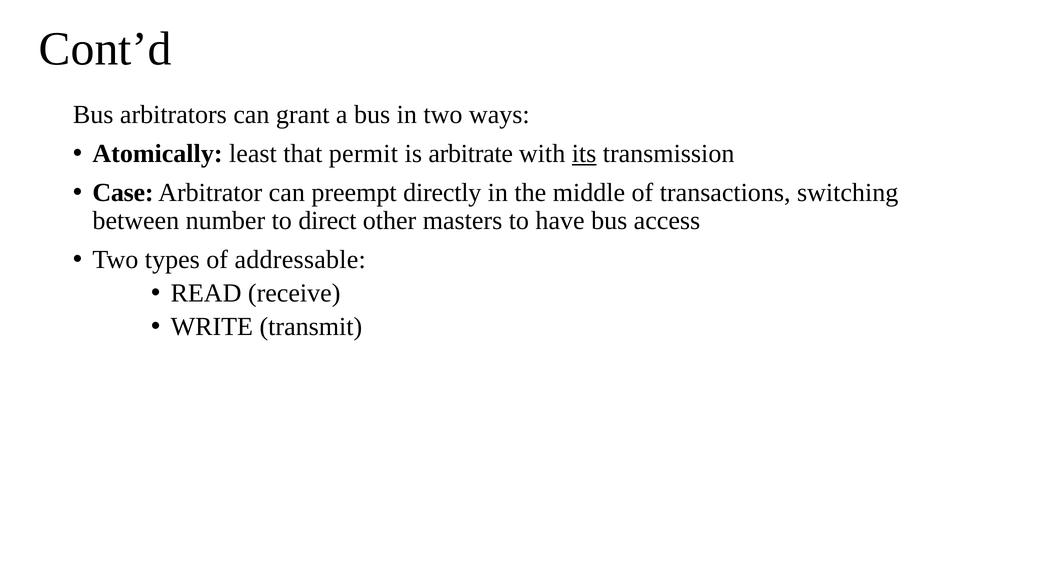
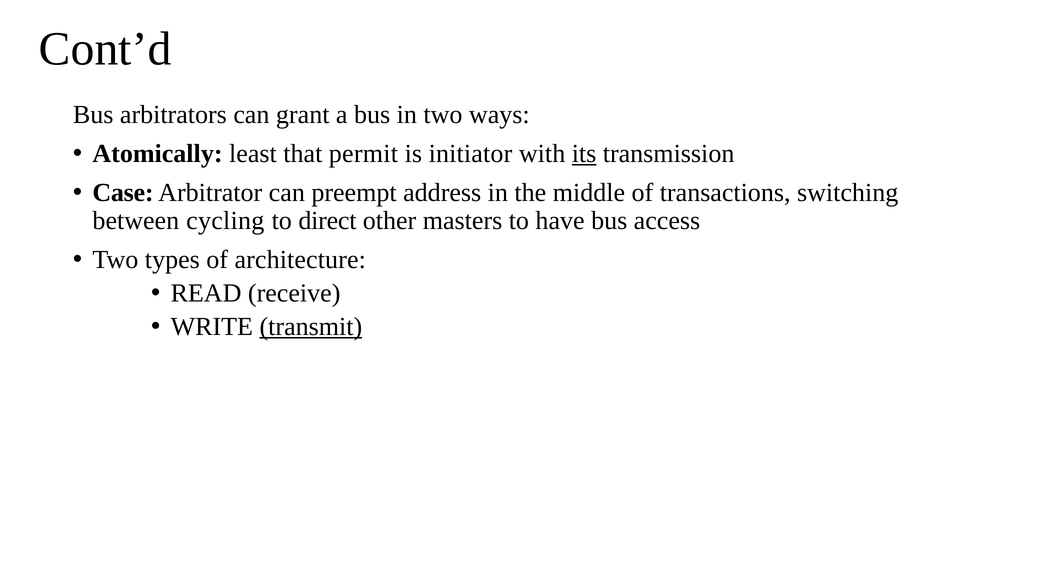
arbitrate: arbitrate -> initiator
directly: directly -> address
number: number -> cycling
addressable: addressable -> architecture
transmit underline: none -> present
